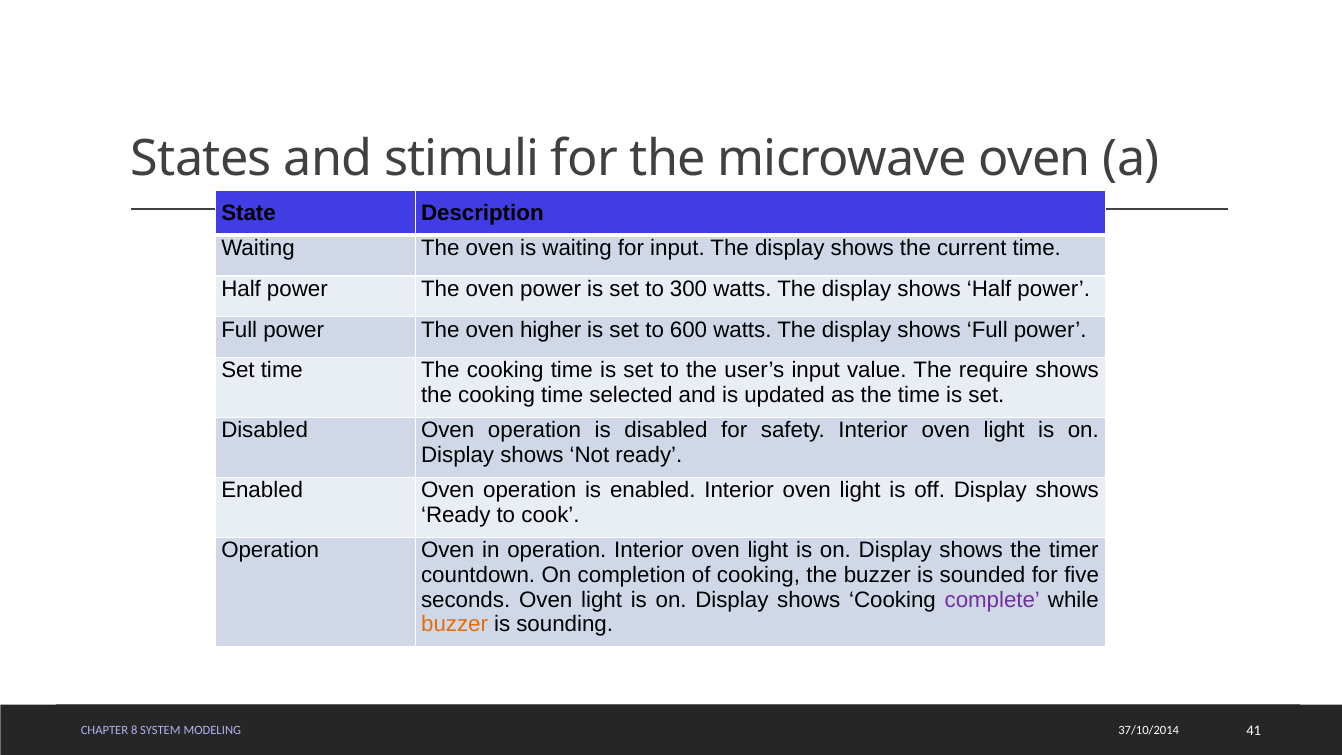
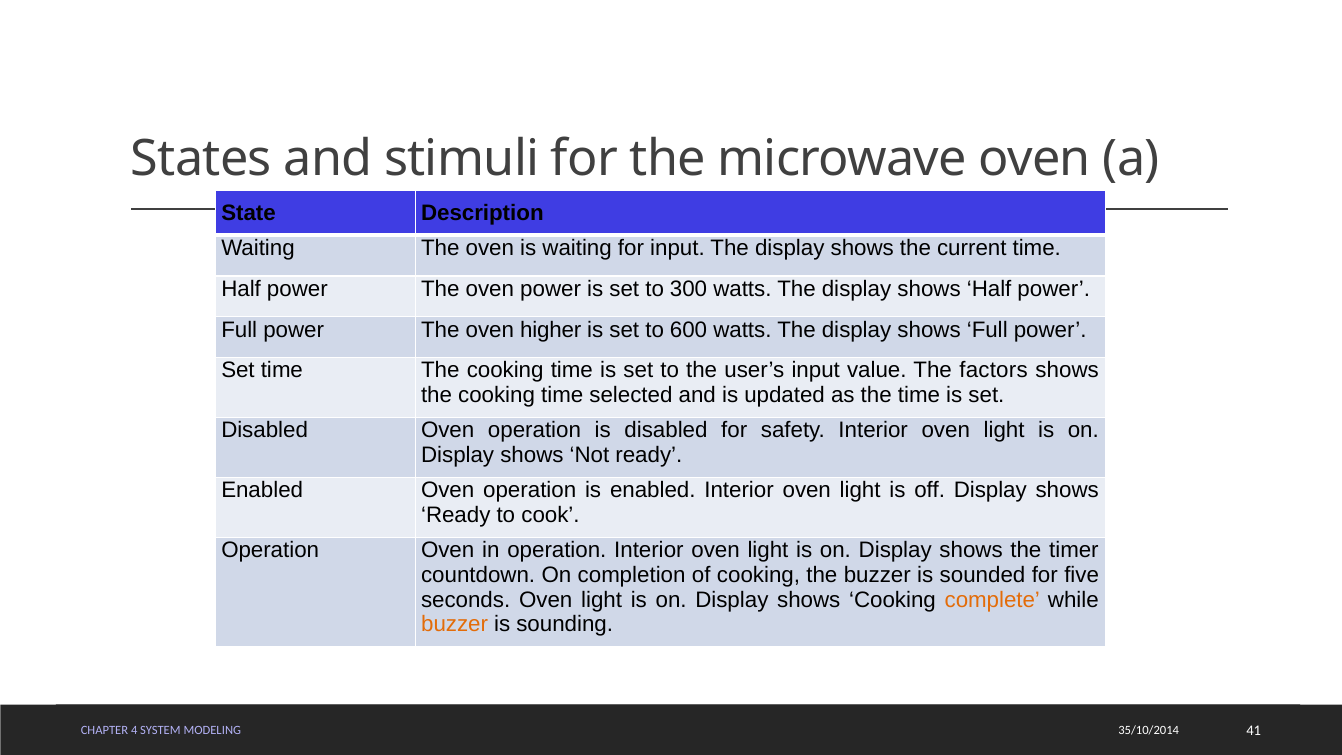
require: require -> factors
complete colour: purple -> orange
8: 8 -> 4
37/10/2014: 37/10/2014 -> 35/10/2014
